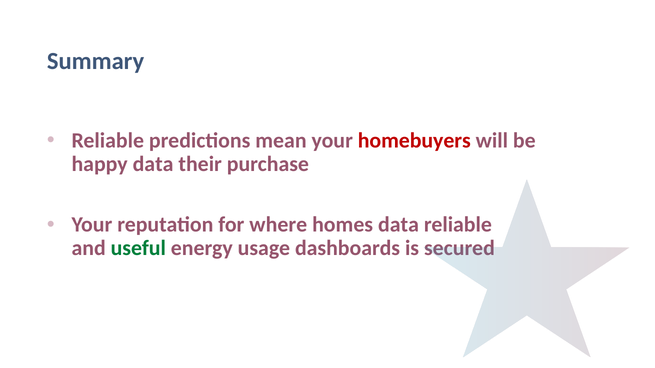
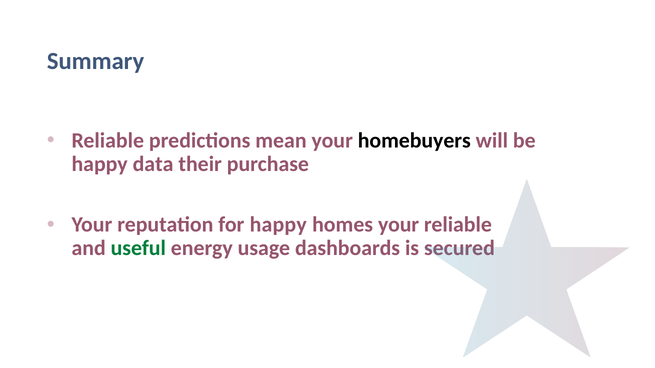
homebuyers colour: red -> black
for where: where -> happy
homes data: data -> your
